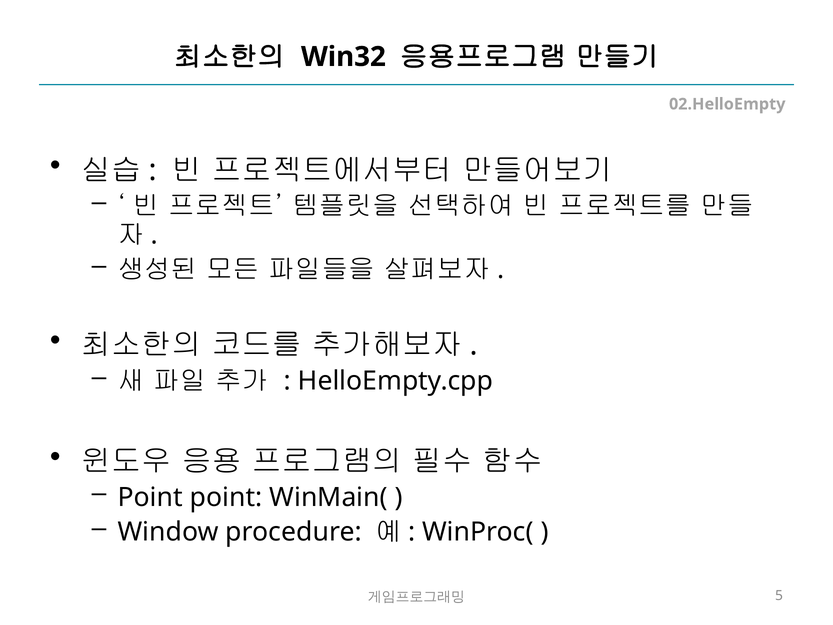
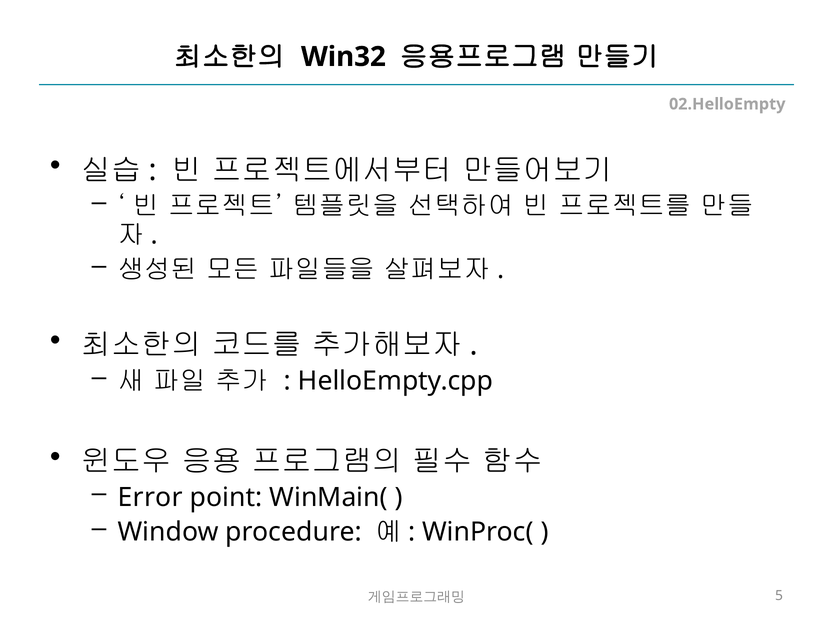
Point at (150, 497): Point -> Error
